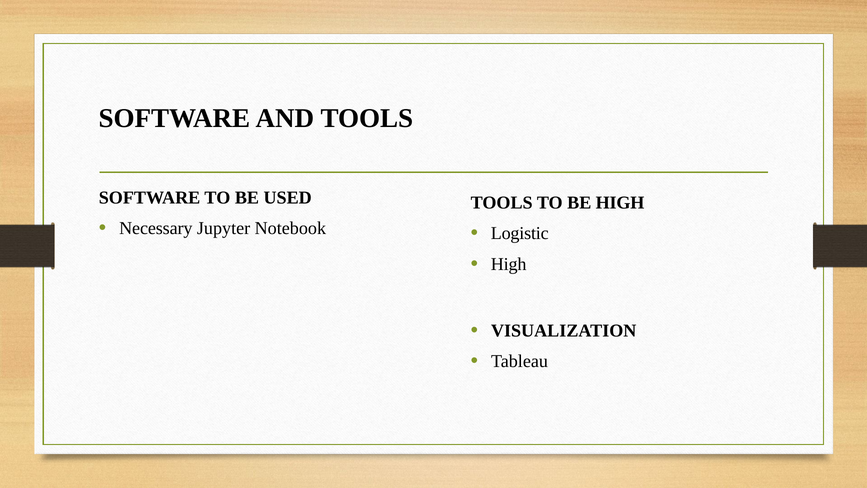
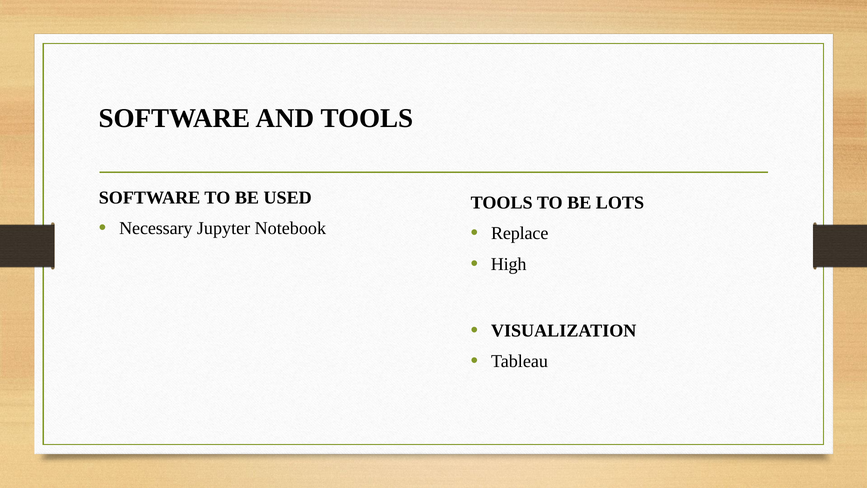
BE HIGH: HIGH -> LOTS
Logistic: Logistic -> Replace
